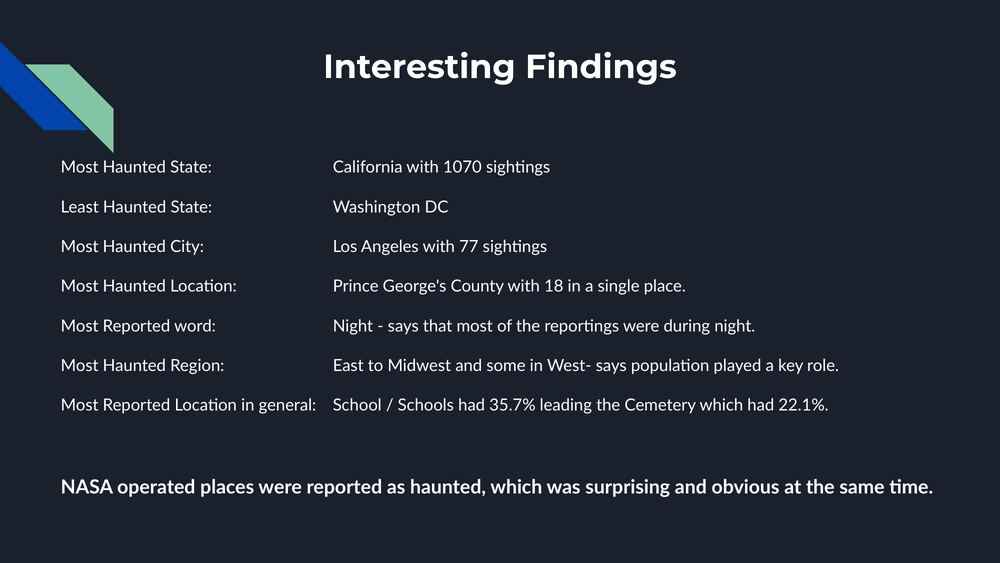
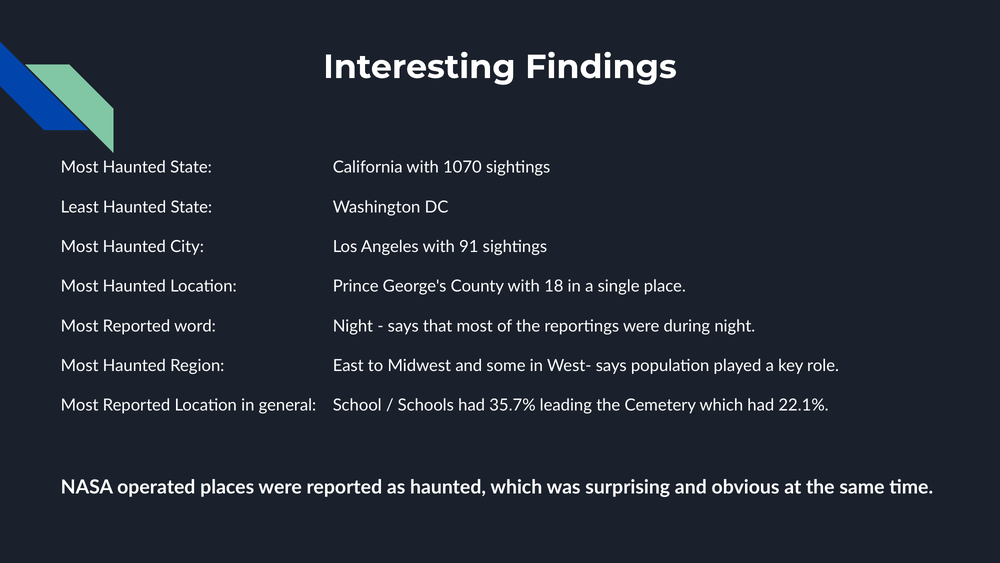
77: 77 -> 91
